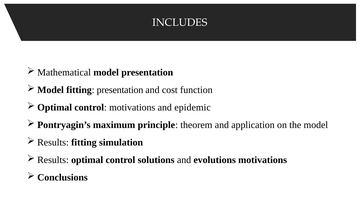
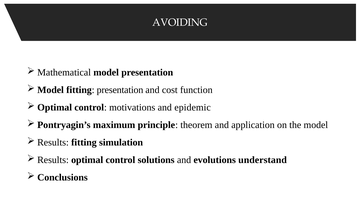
INCLUDES: INCLUDES -> AVOIDING
evolutions motivations: motivations -> understand
